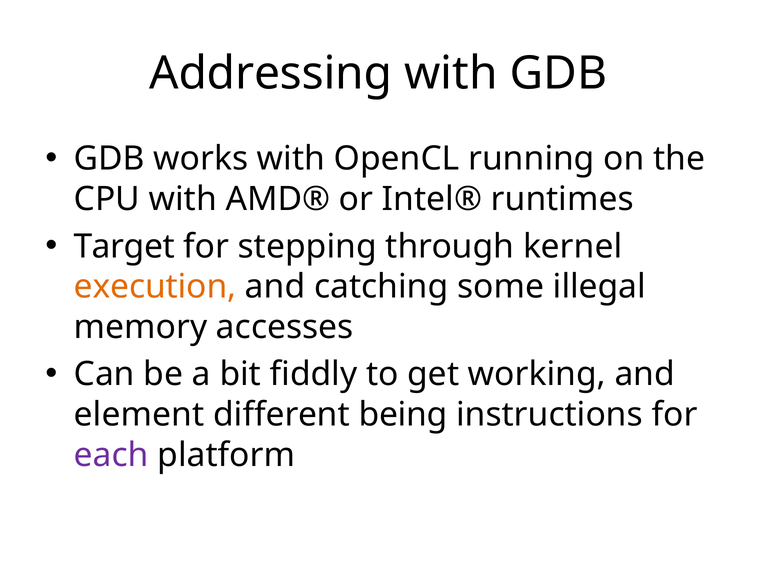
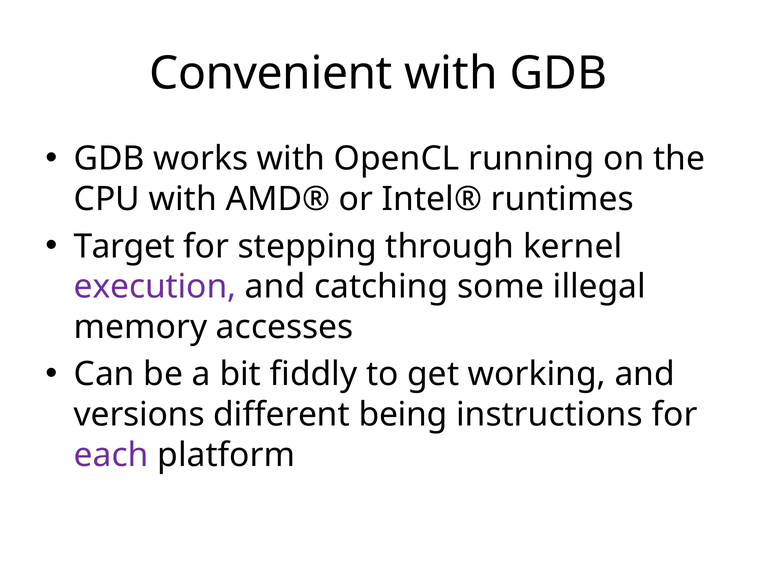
Addressing: Addressing -> Convenient
execution colour: orange -> purple
element: element -> versions
